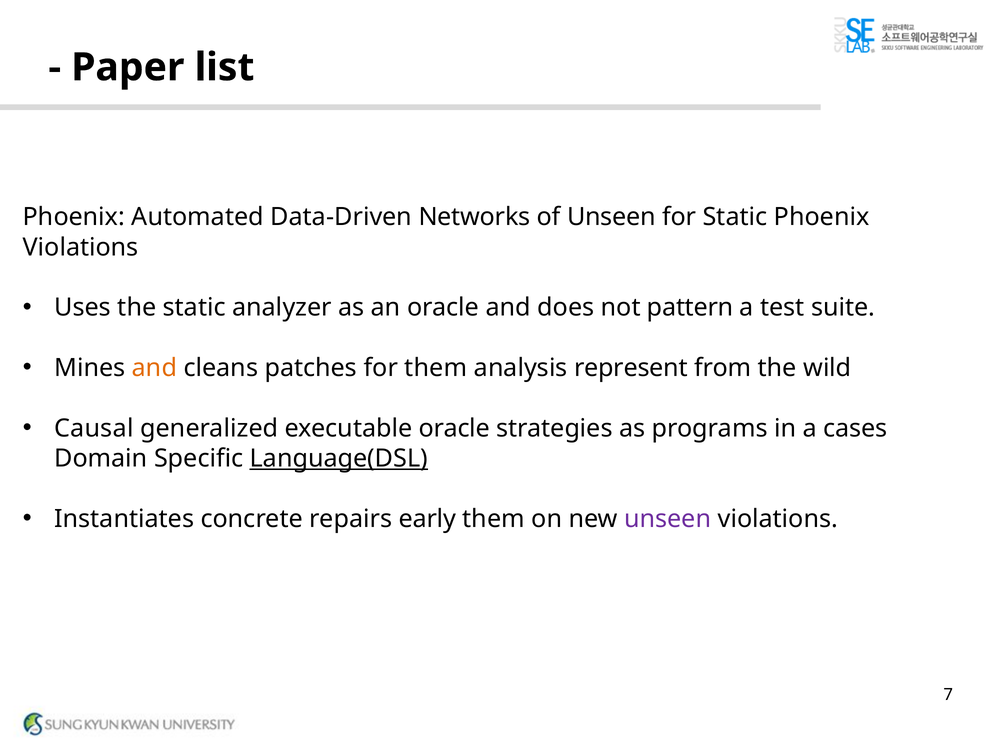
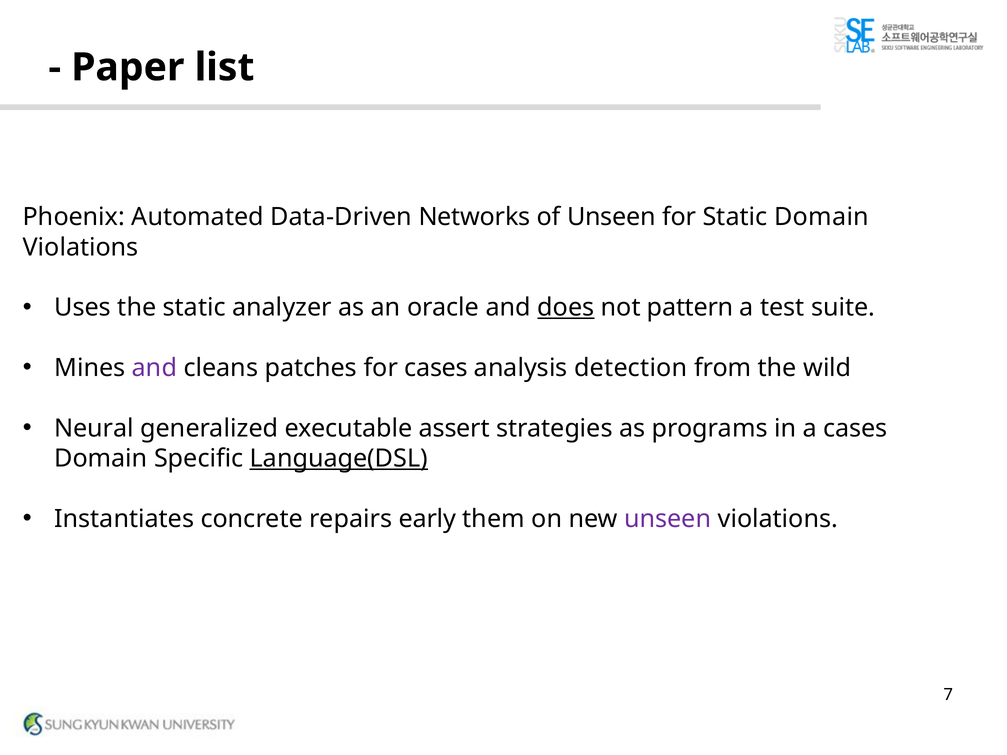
Static Phoenix: Phoenix -> Domain
does underline: none -> present
and at (154, 368) colour: orange -> purple
for them: them -> cases
represent: represent -> detection
Causal: Causal -> Neural
executable oracle: oracle -> assert
